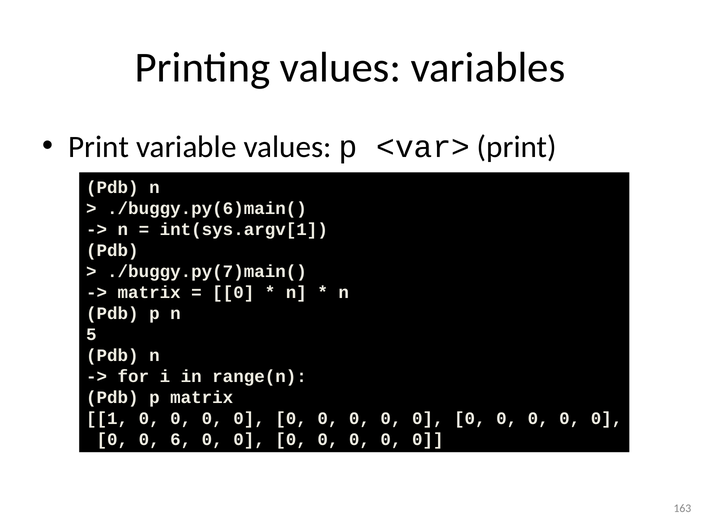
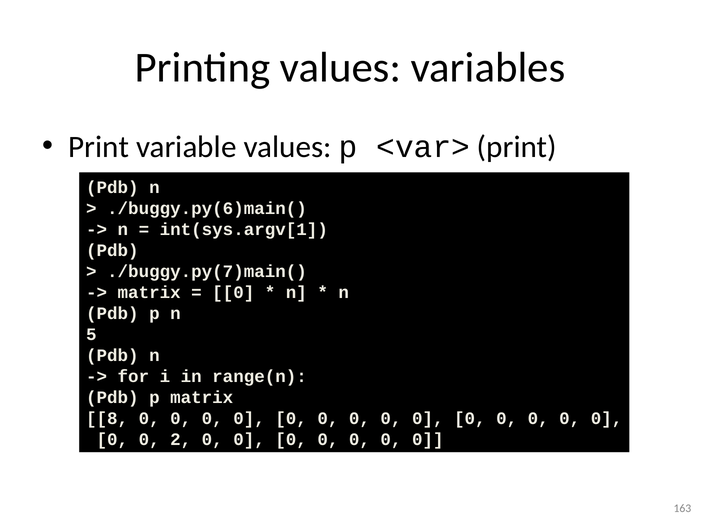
1: 1 -> 8
6: 6 -> 2
